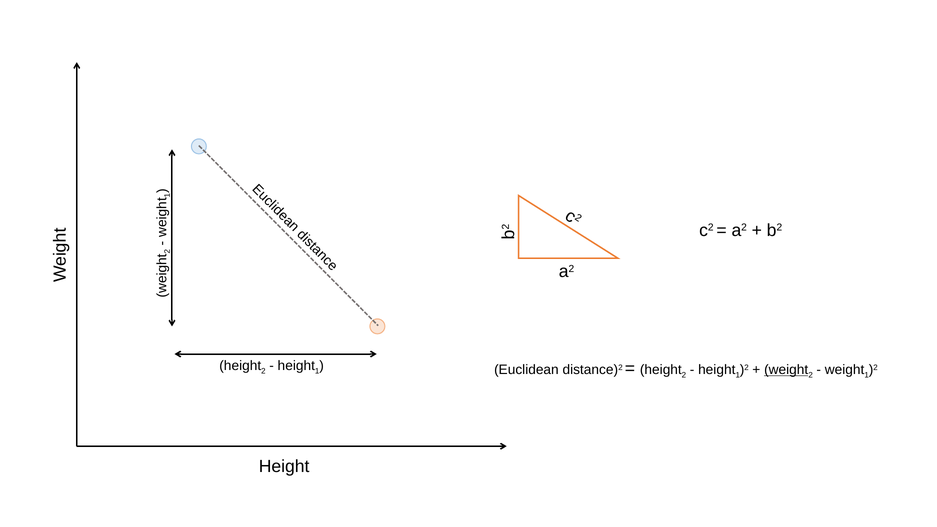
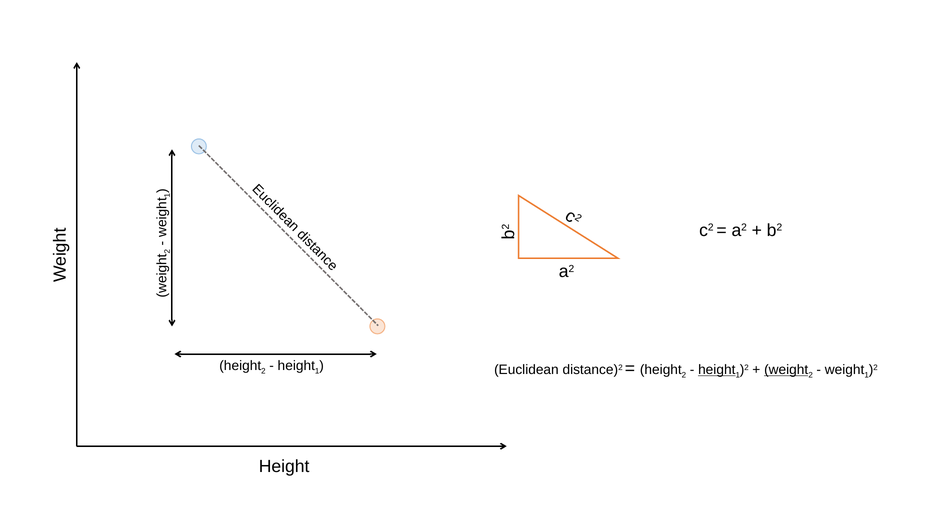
height at (717, 370) underline: none -> present
